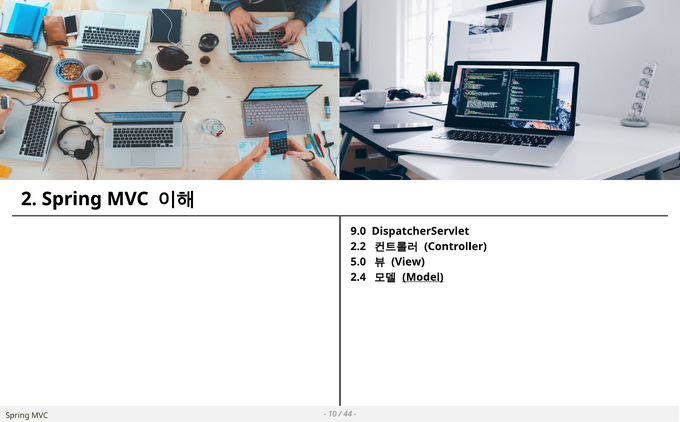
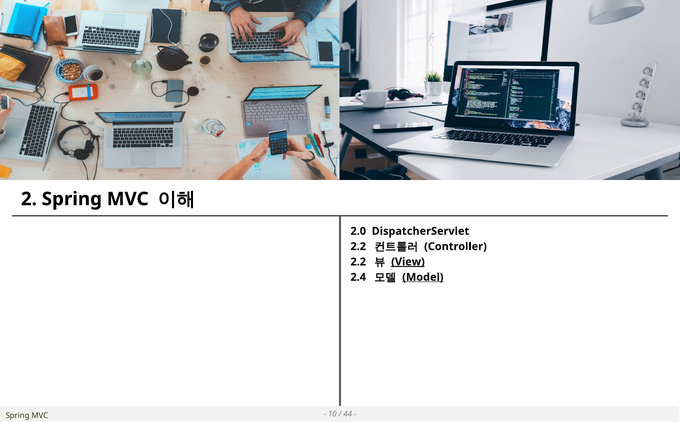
9.0: 9.0 -> 2.0
5.0 at (358, 262): 5.0 -> 2.2
View underline: none -> present
